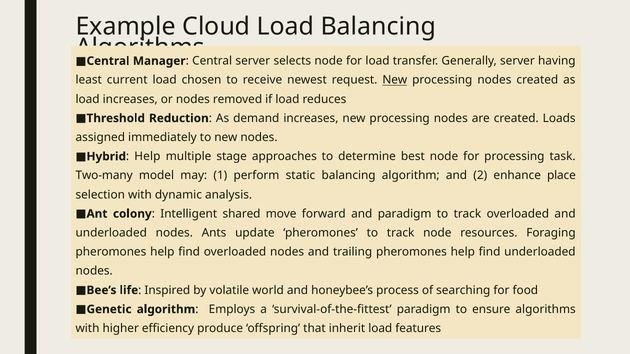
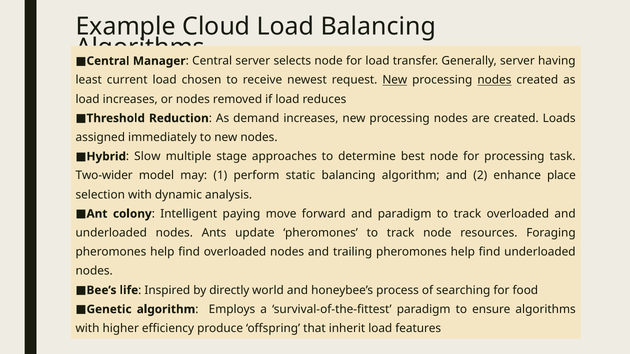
nodes at (494, 80) underline: none -> present
Help at (147, 157): Help -> Slow
Two-many: Two-many -> Two-wider
shared: shared -> paying
volatile: volatile -> directly
